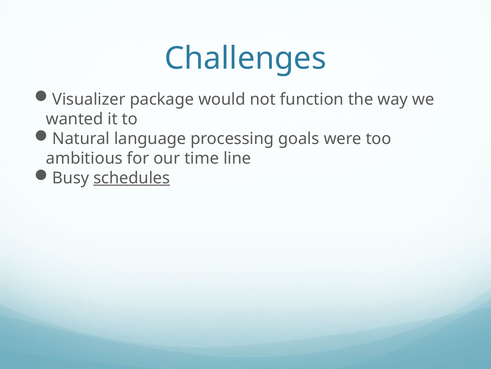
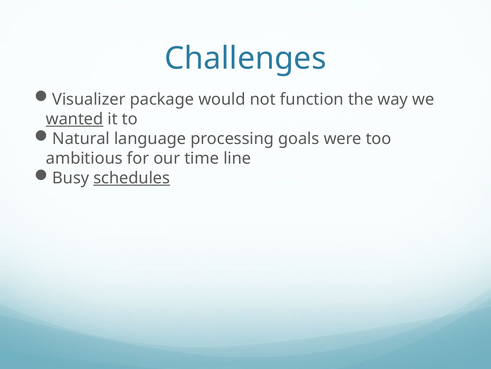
wanted underline: none -> present
